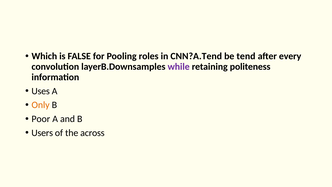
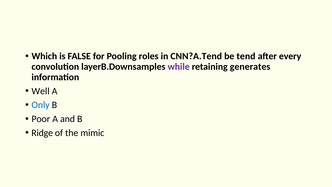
politeness: politeness -> generates
Uses: Uses -> Well
Only colour: orange -> blue
Users: Users -> Ridge
across: across -> mimic
